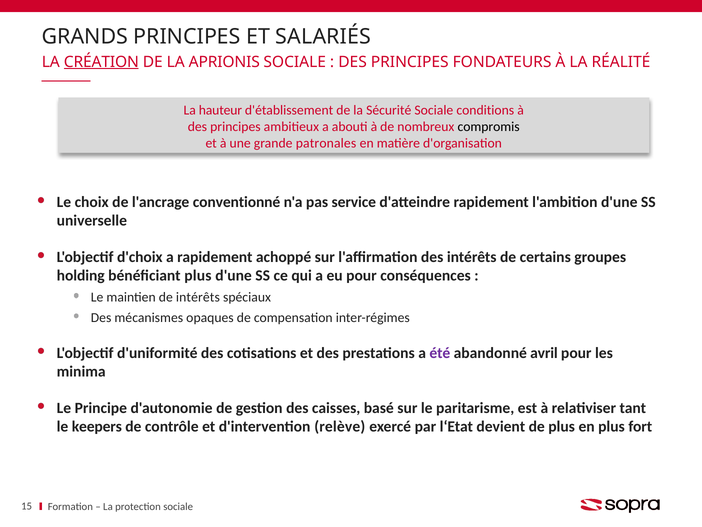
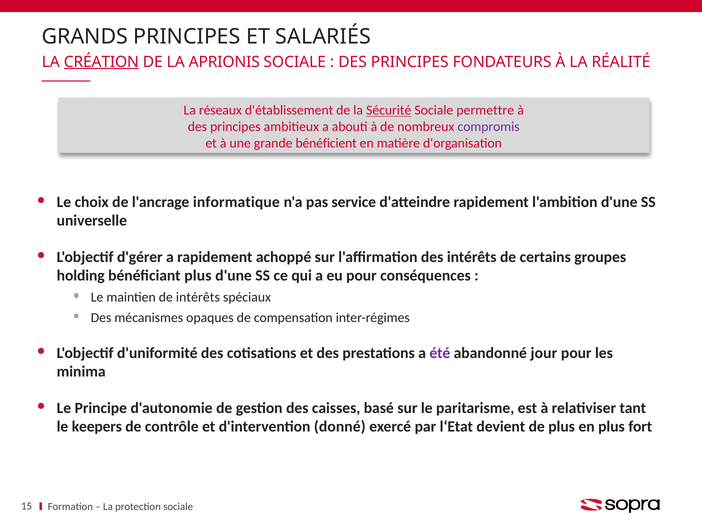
hauteur: hauteur -> réseaux
Sécurité underline: none -> present
conditions: conditions -> permettre
compromis colour: black -> purple
patronales: patronales -> bénéficient
conventionné: conventionné -> informatique
d'choix: d'choix -> d'gérer
avril: avril -> jour
relève: relève -> donné
